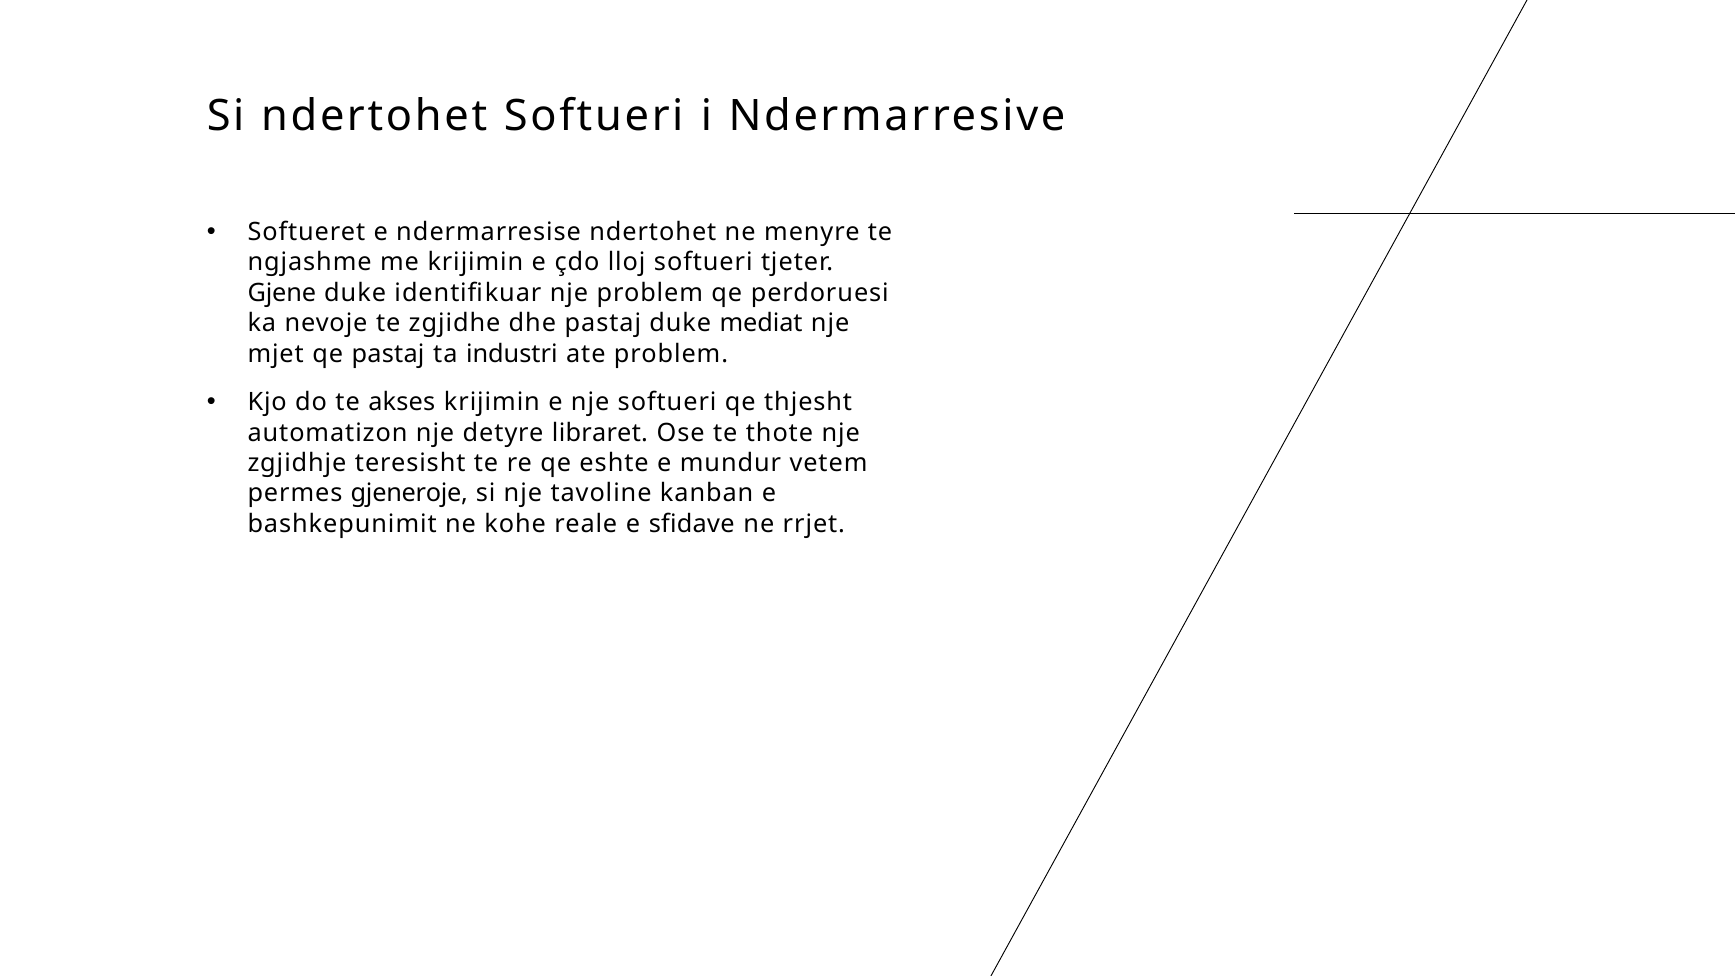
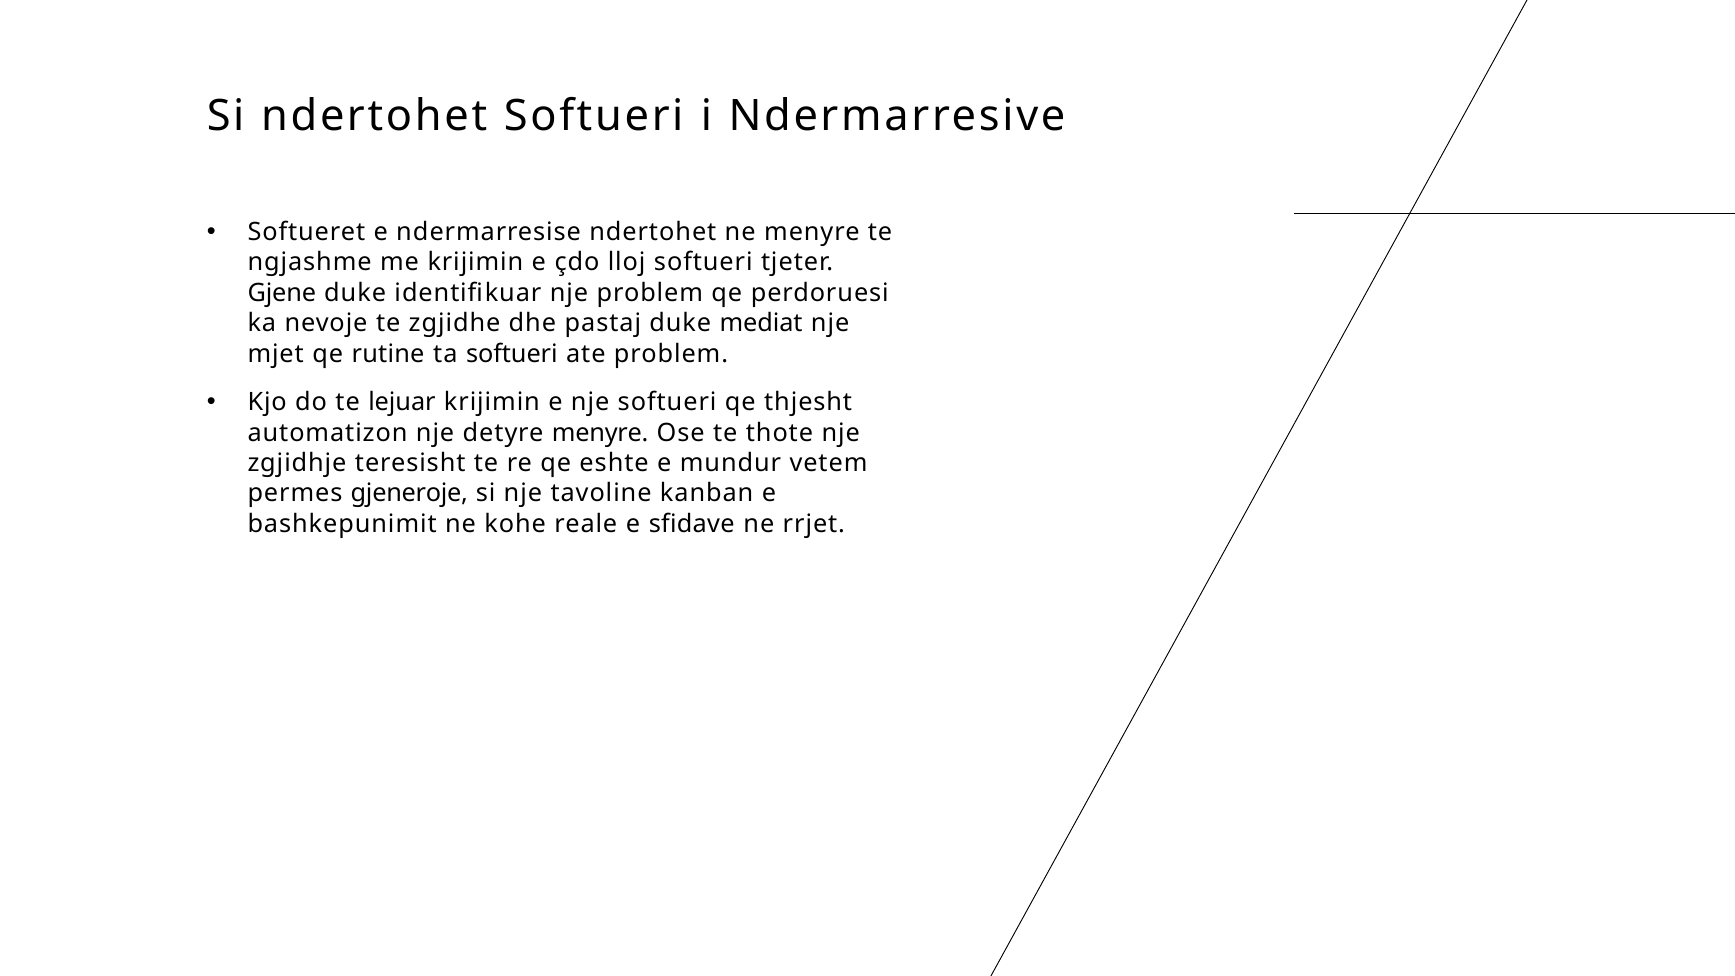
qe pastaj: pastaj -> rutine
ta industri: industri -> softueri
akses: akses -> lejuar
detyre libraret: libraret -> menyre
